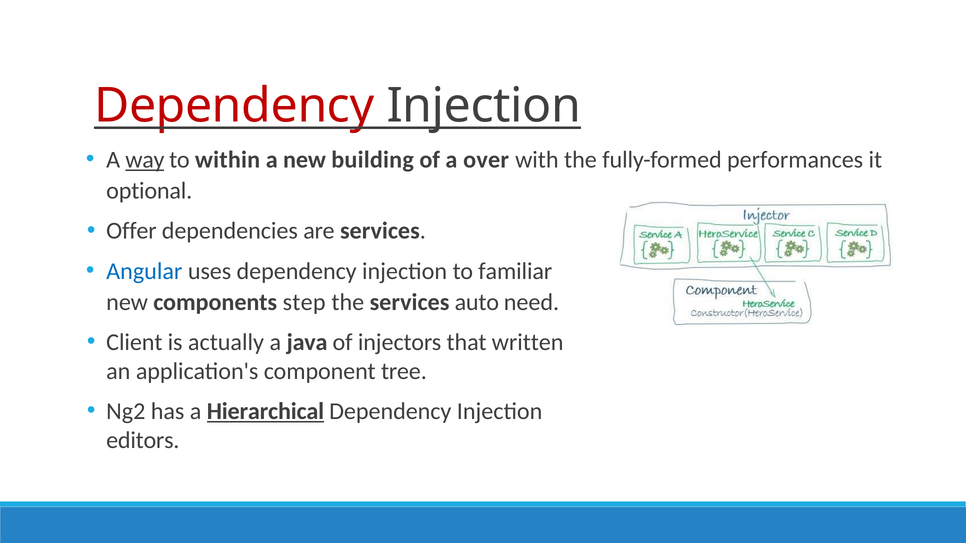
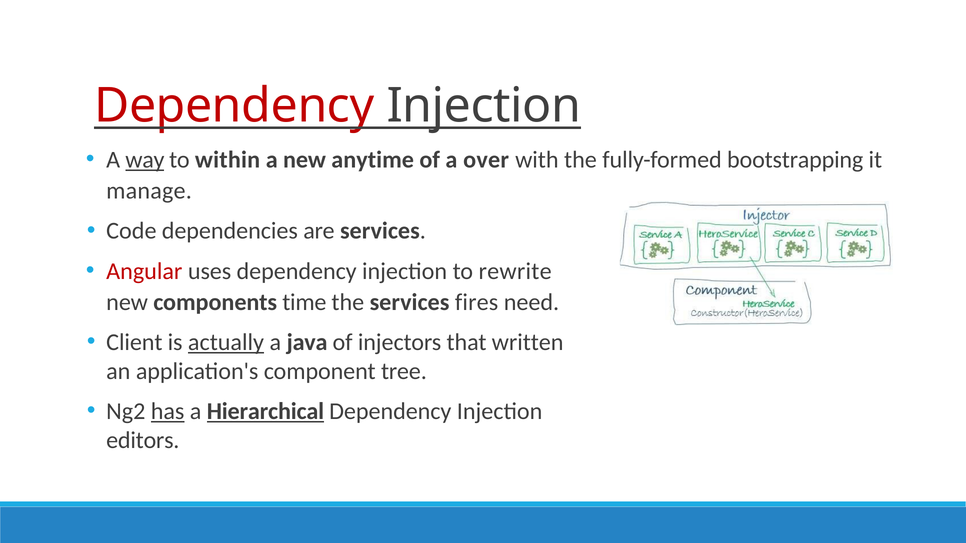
building: building -> anytime
performances: performances -> bootstrapping
optional: optional -> manage
Offer: Offer -> Code
Angular colour: blue -> red
familiar: familiar -> rewrite
step: step -> time
auto: auto -> fires
actually underline: none -> present
has underline: none -> present
